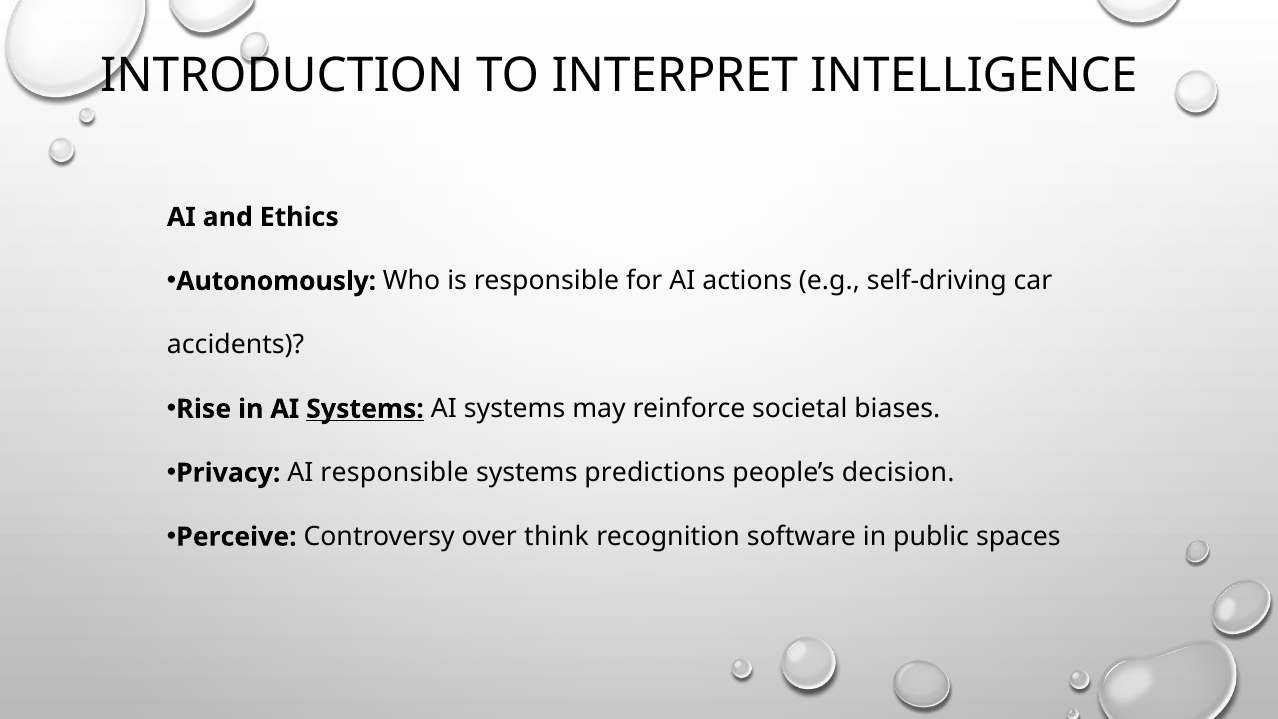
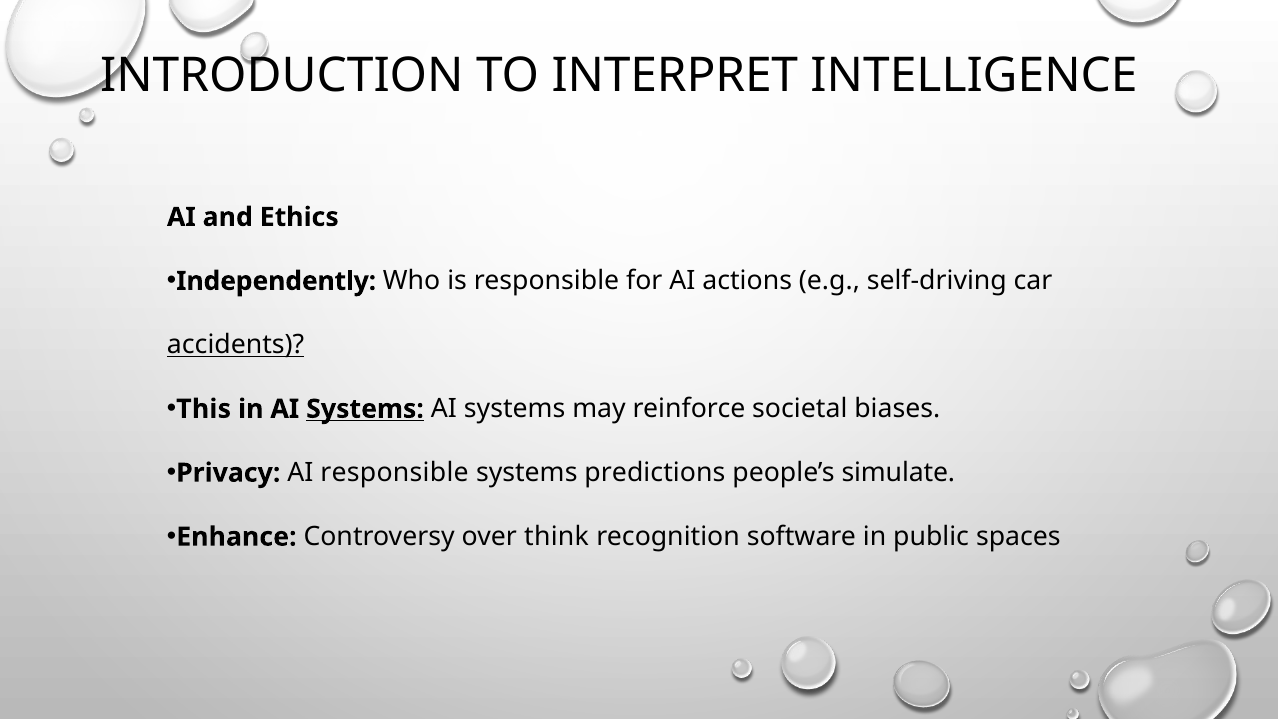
Autonomously: Autonomously -> Independently
accidents underline: none -> present
Rise: Rise -> This
decision: decision -> simulate
Perceive: Perceive -> Enhance
